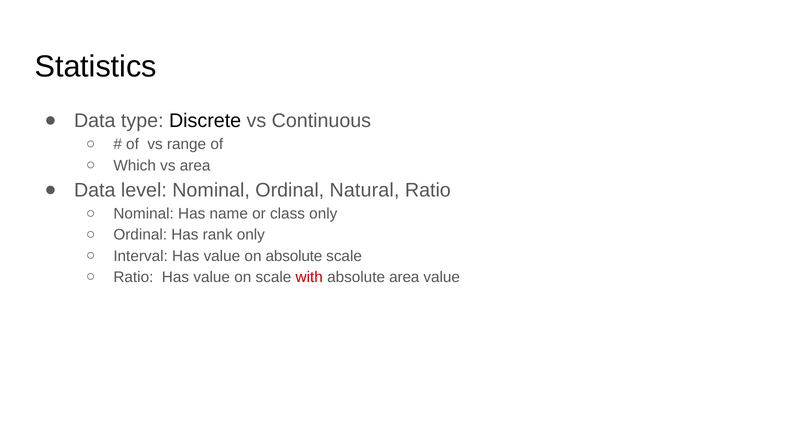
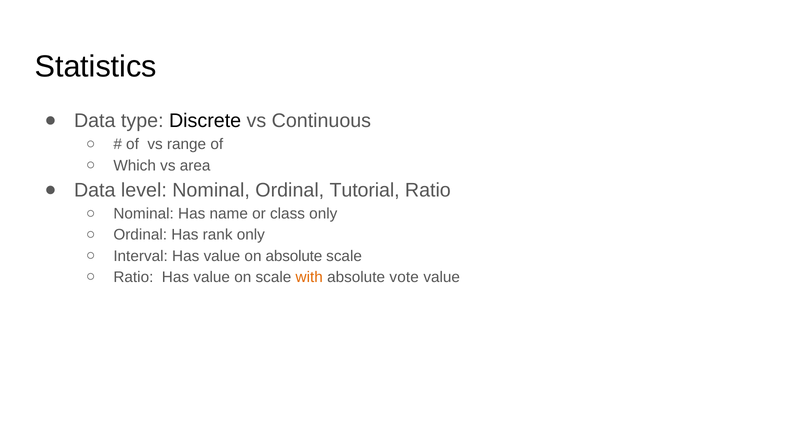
Natural: Natural -> Tutorial
with colour: red -> orange
absolute area: area -> vote
